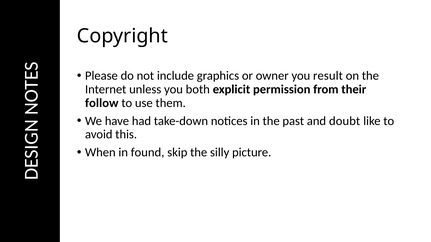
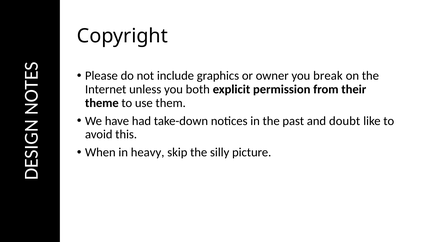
result: result -> break
follow: follow -> theme
found: found -> heavy
